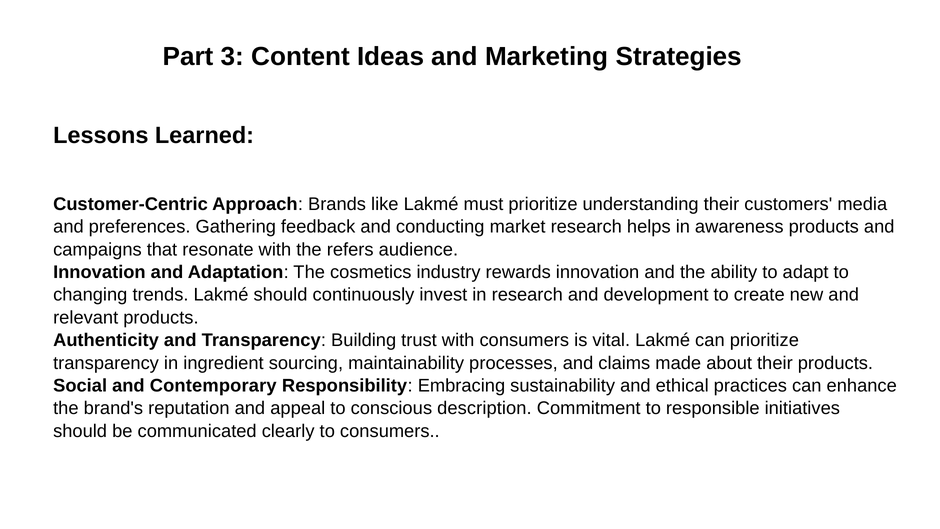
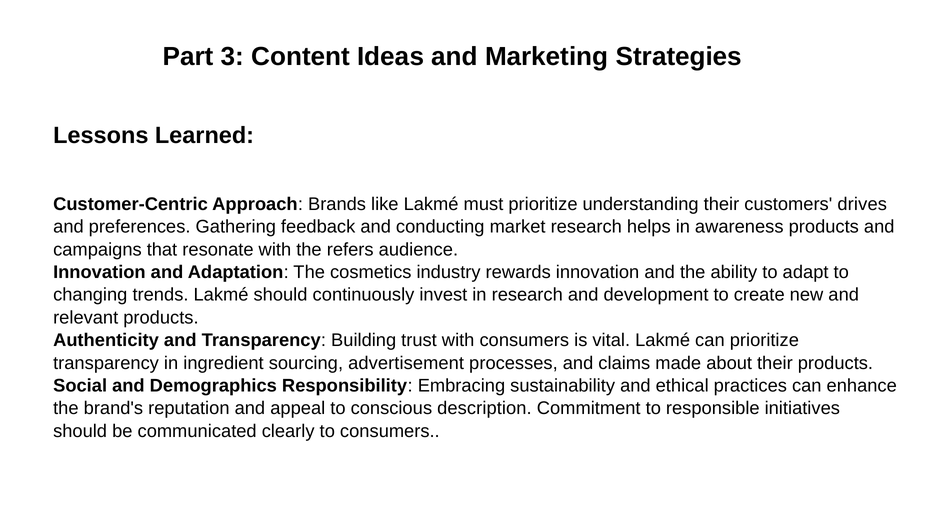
media: media -> drives
maintainability: maintainability -> advertisement
Contemporary: Contemporary -> Demographics
